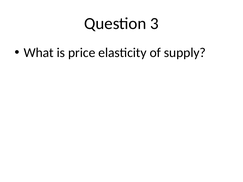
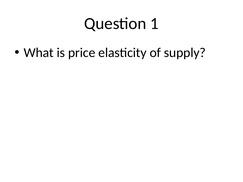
3: 3 -> 1
